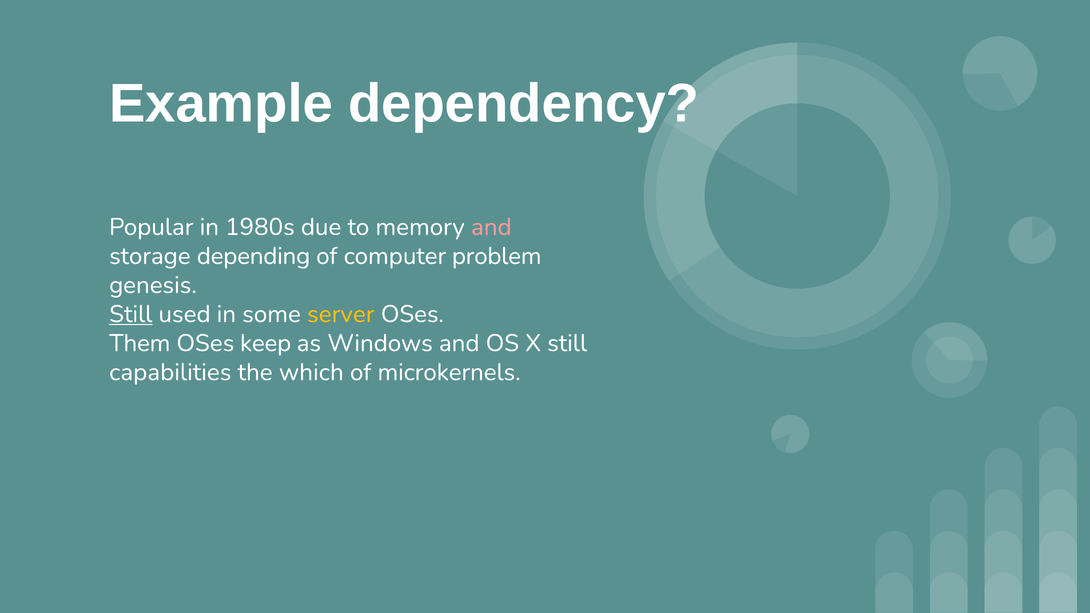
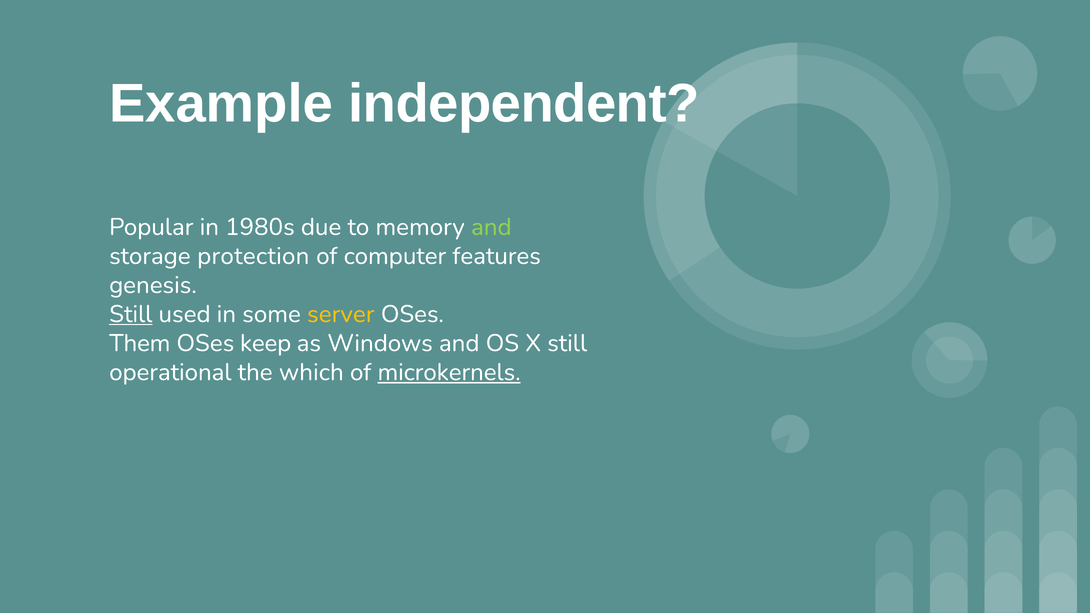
dependency: dependency -> independent
and at (491, 227) colour: pink -> light green
depending: depending -> protection
problem: problem -> features
capabilities: capabilities -> operational
microkernels underline: none -> present
